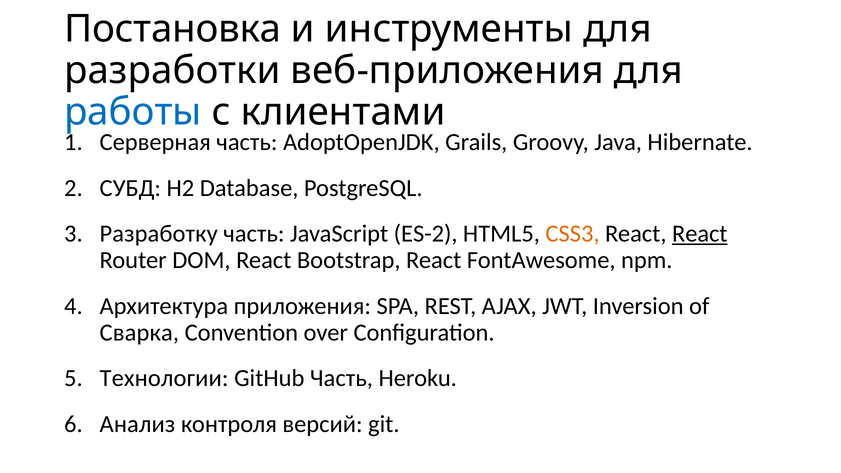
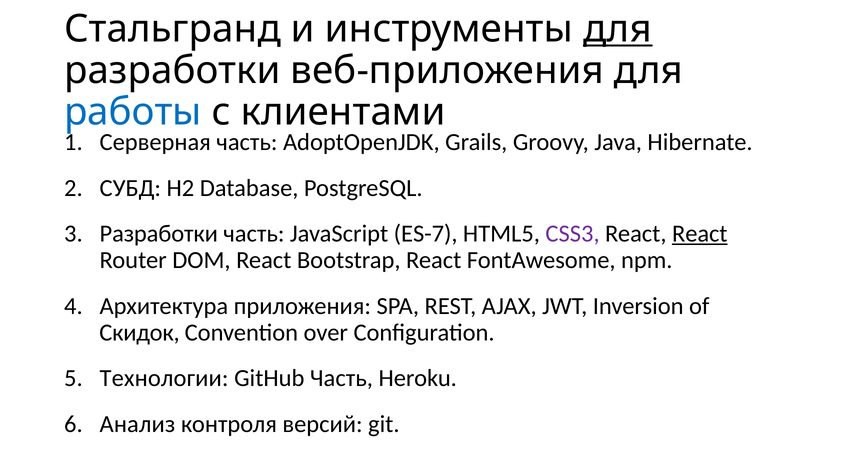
Постановка: Постановка -> Стальгранд
для at (617, 29) underline: none -> present
Разработку at (159, 234): Разработку -> Разработки
ES-2: ES-2 -> ES-7
CSS3 colour: orange -> purple
Сварка: Сварка -> Скидок
